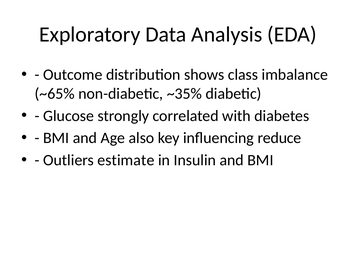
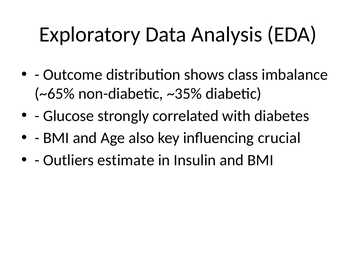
reduce: reduce -> crucial
